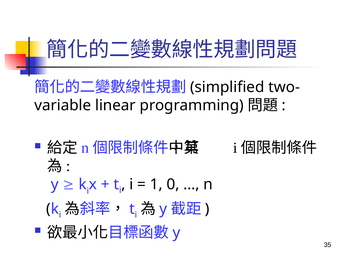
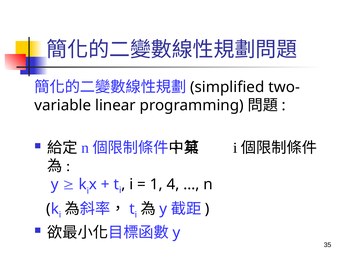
0: 0 -> 4
